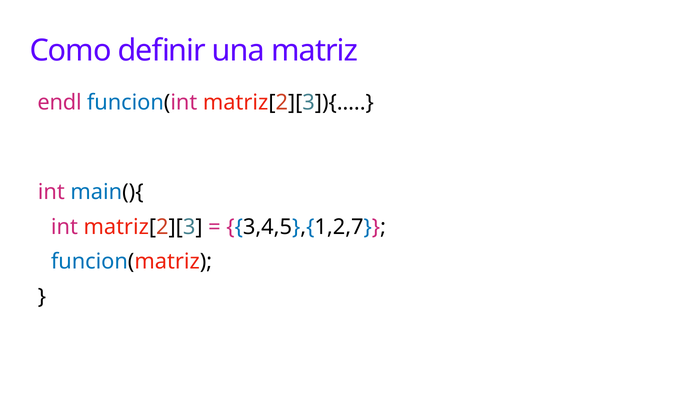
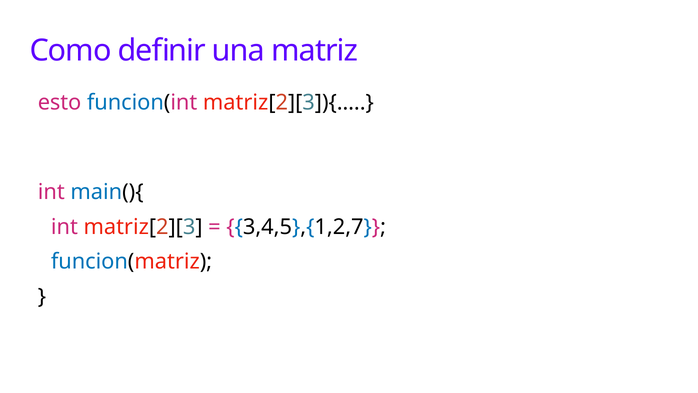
endl: endl -> esto
